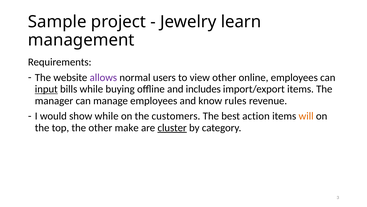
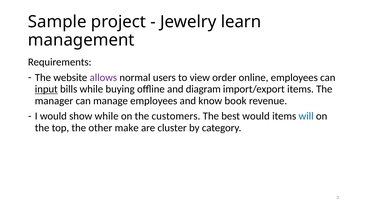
view other: other -> order
includes: includes -> diagram
rules: rules -> book
best action: action -> would
will colour: orange -> blue
cluster underline: present -> none
